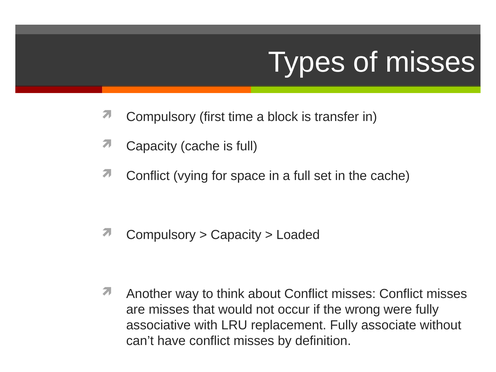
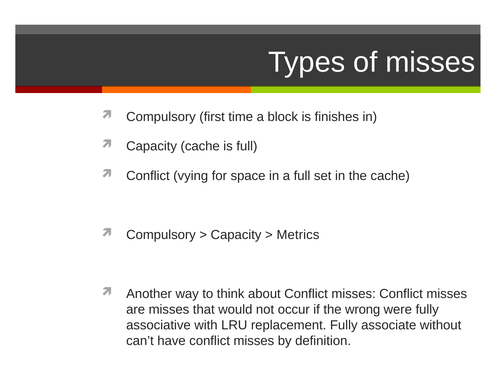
transfer: transfer -> finishes
Loaded: Loaded -> Metrics
